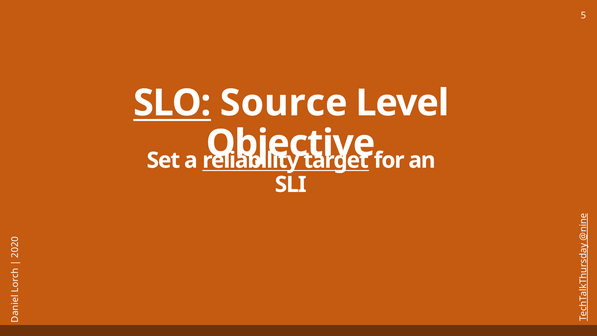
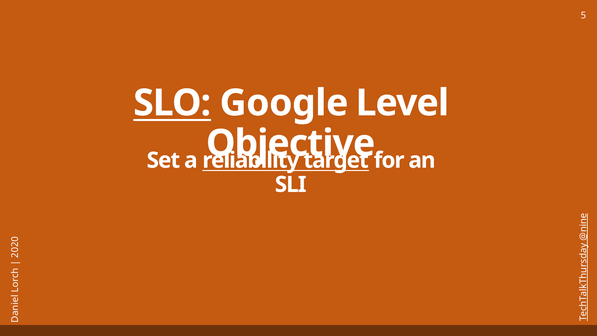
Source: Source -> Google
